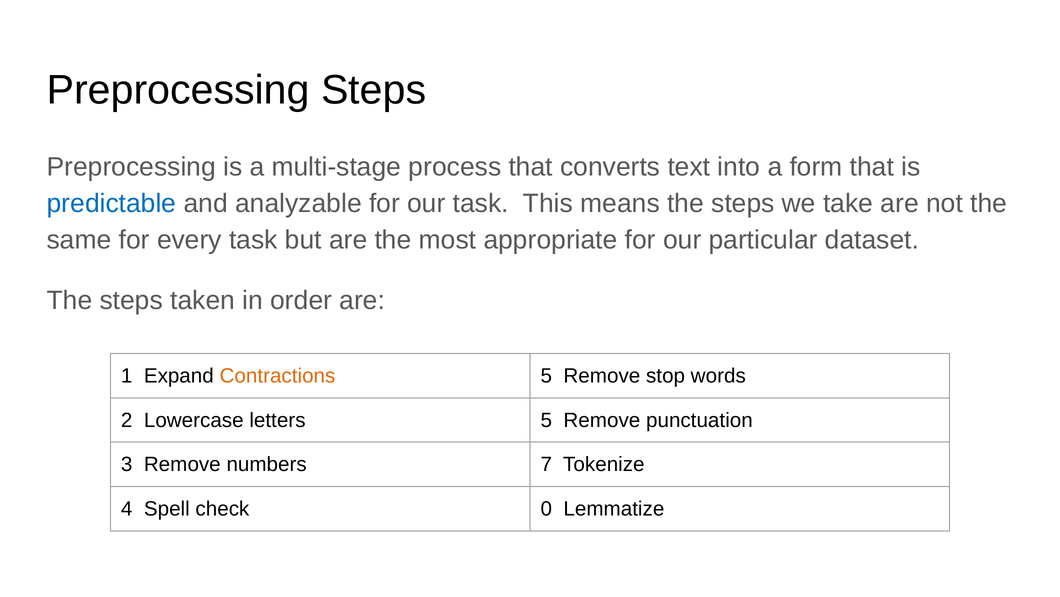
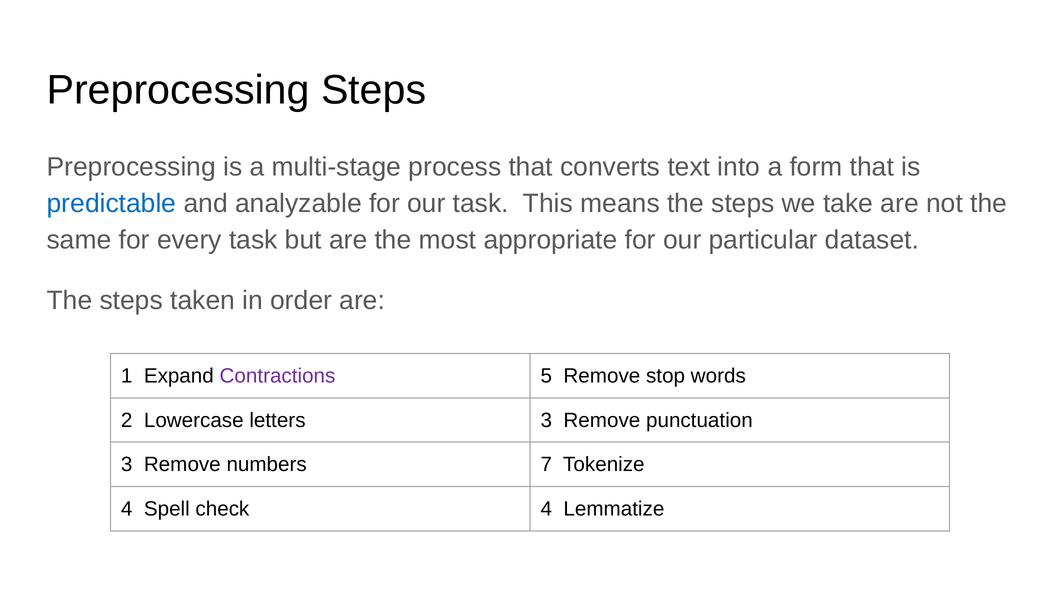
Contractions colour: orange -> purple
letters 5: 5 -> 3
check 0: 0 -> 4
